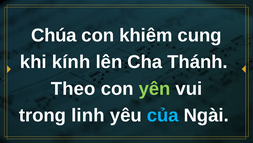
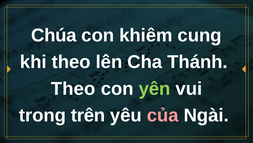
khi kính: kính -> theo
linh: linh -> trên
của colour: light blue -> pink
